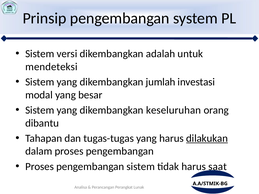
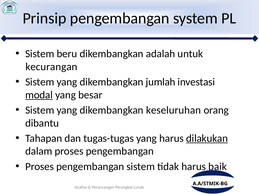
versi: versi -> beru
mendeteksi: mendeteksi -> kecurangan
modal underline: none -> present
saat: saat -> baik
